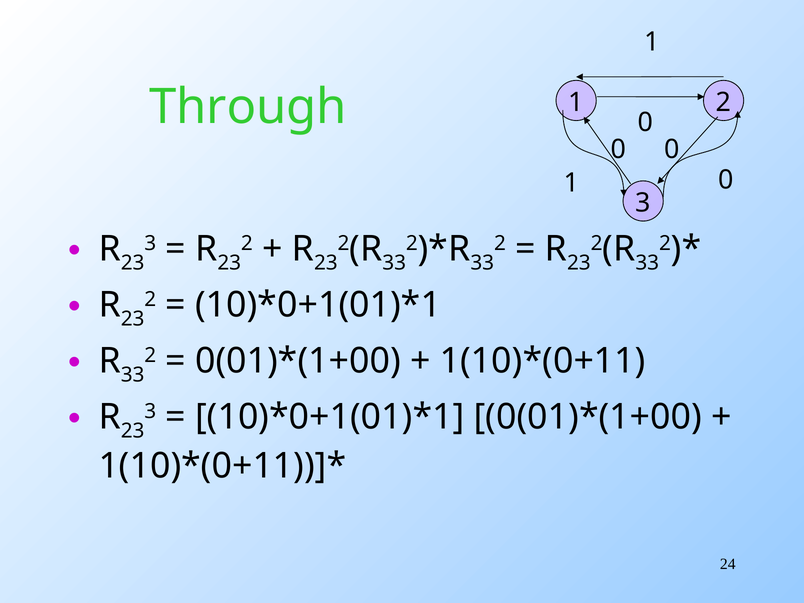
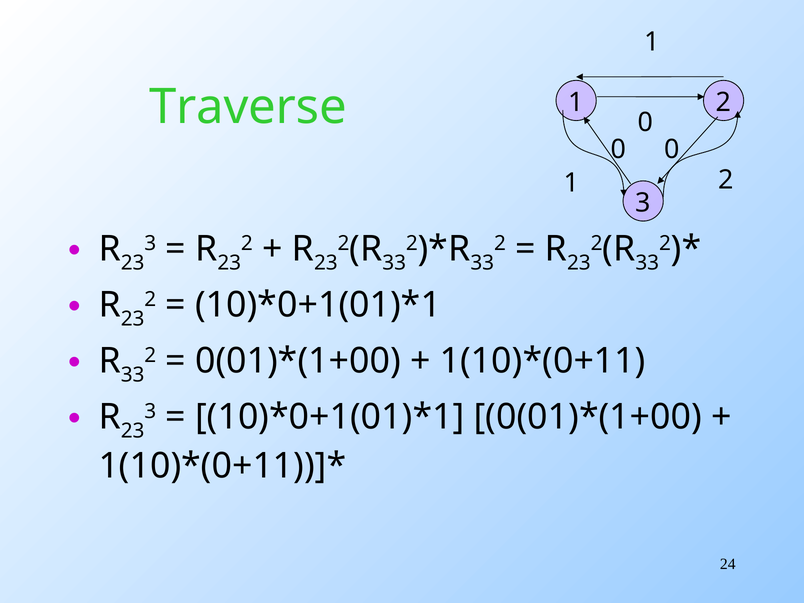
Through: Through -> Traverse
1 0: 0 -> 2
